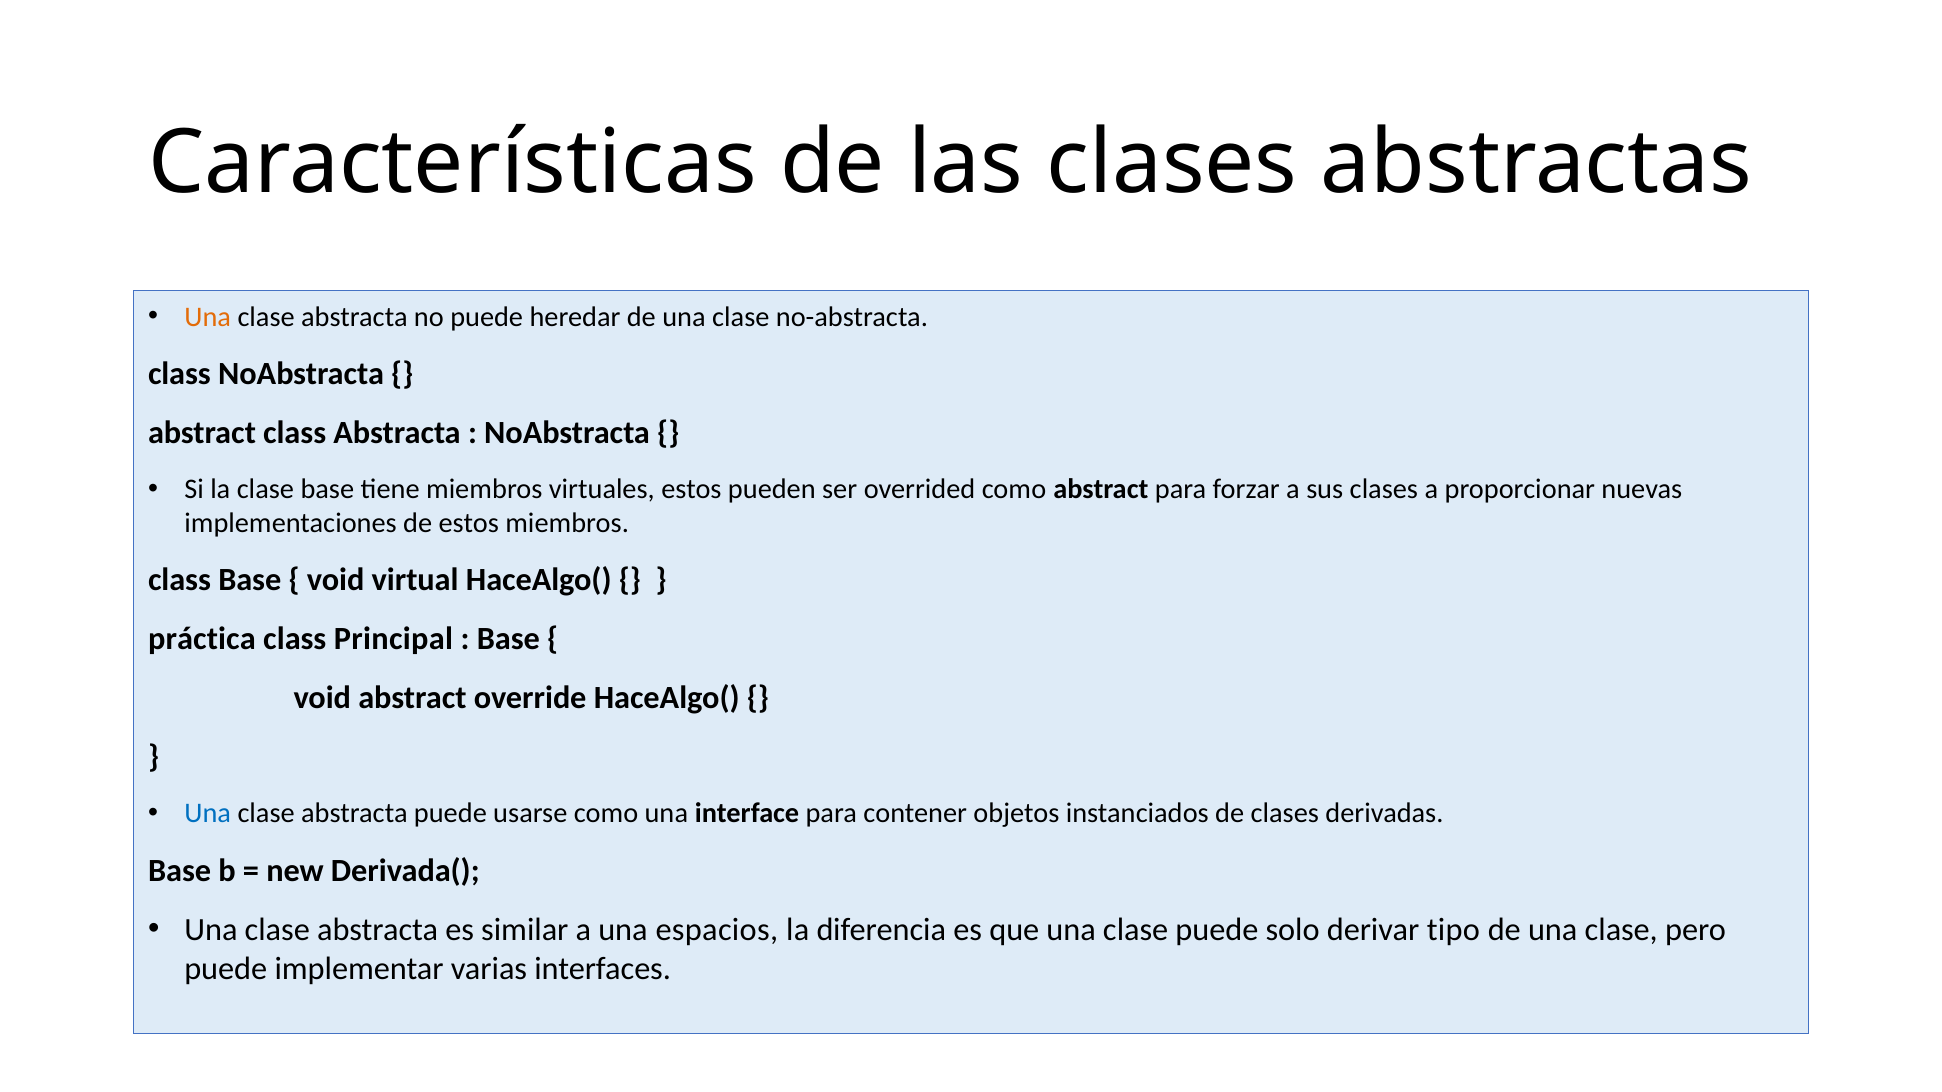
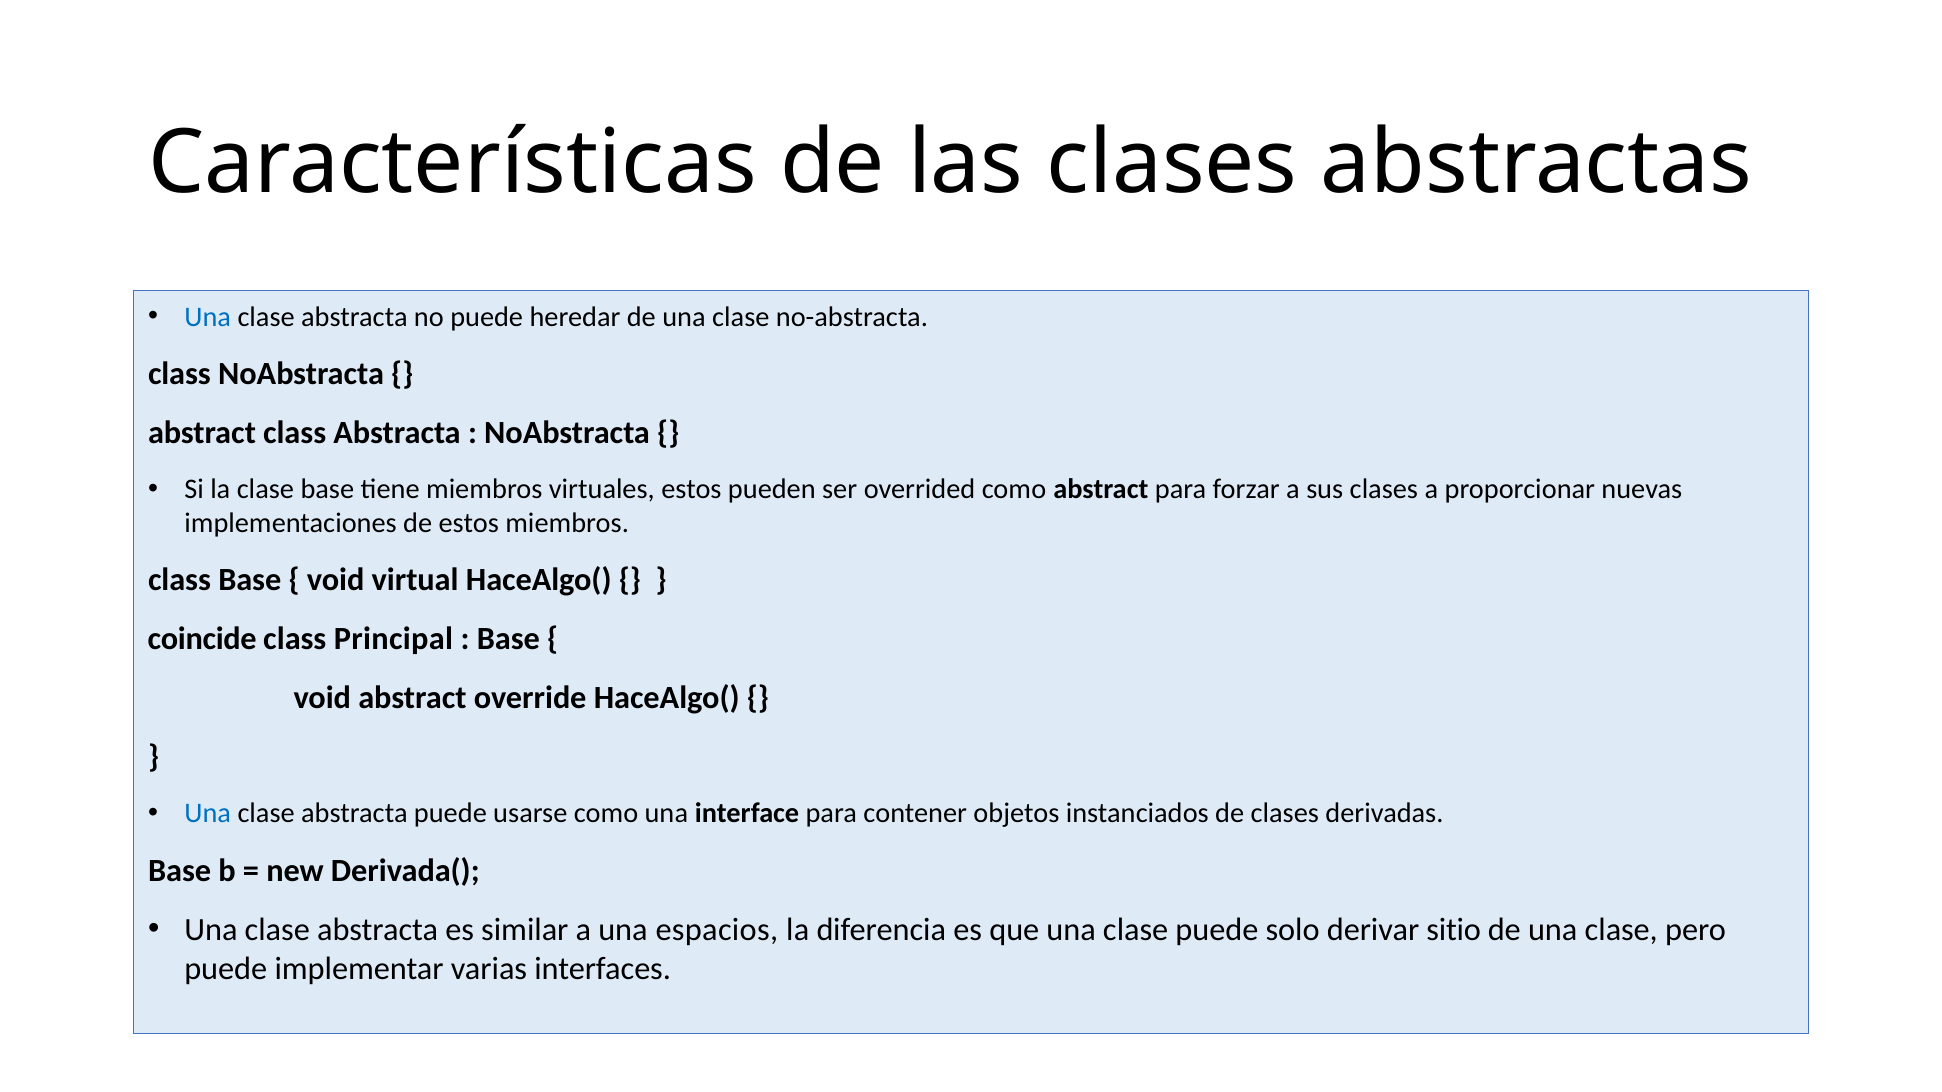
Una at (208, 317) colour: orange -> blue
práctica: práctica -> coincide
tipo: tipo -> sitio
